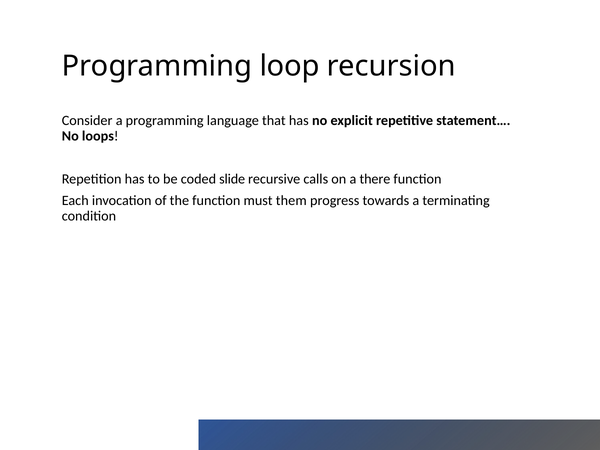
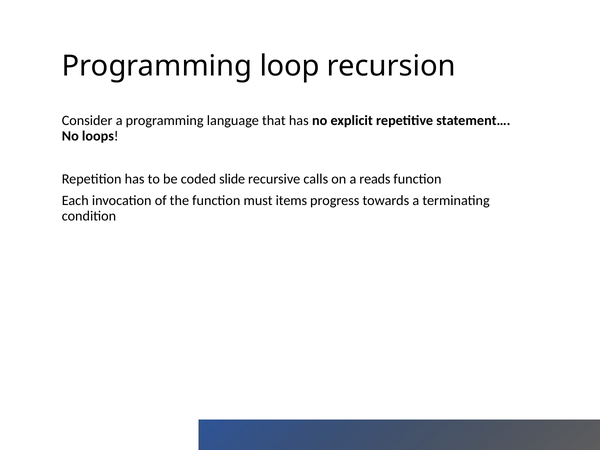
there: there -> reads
them: them -> items
